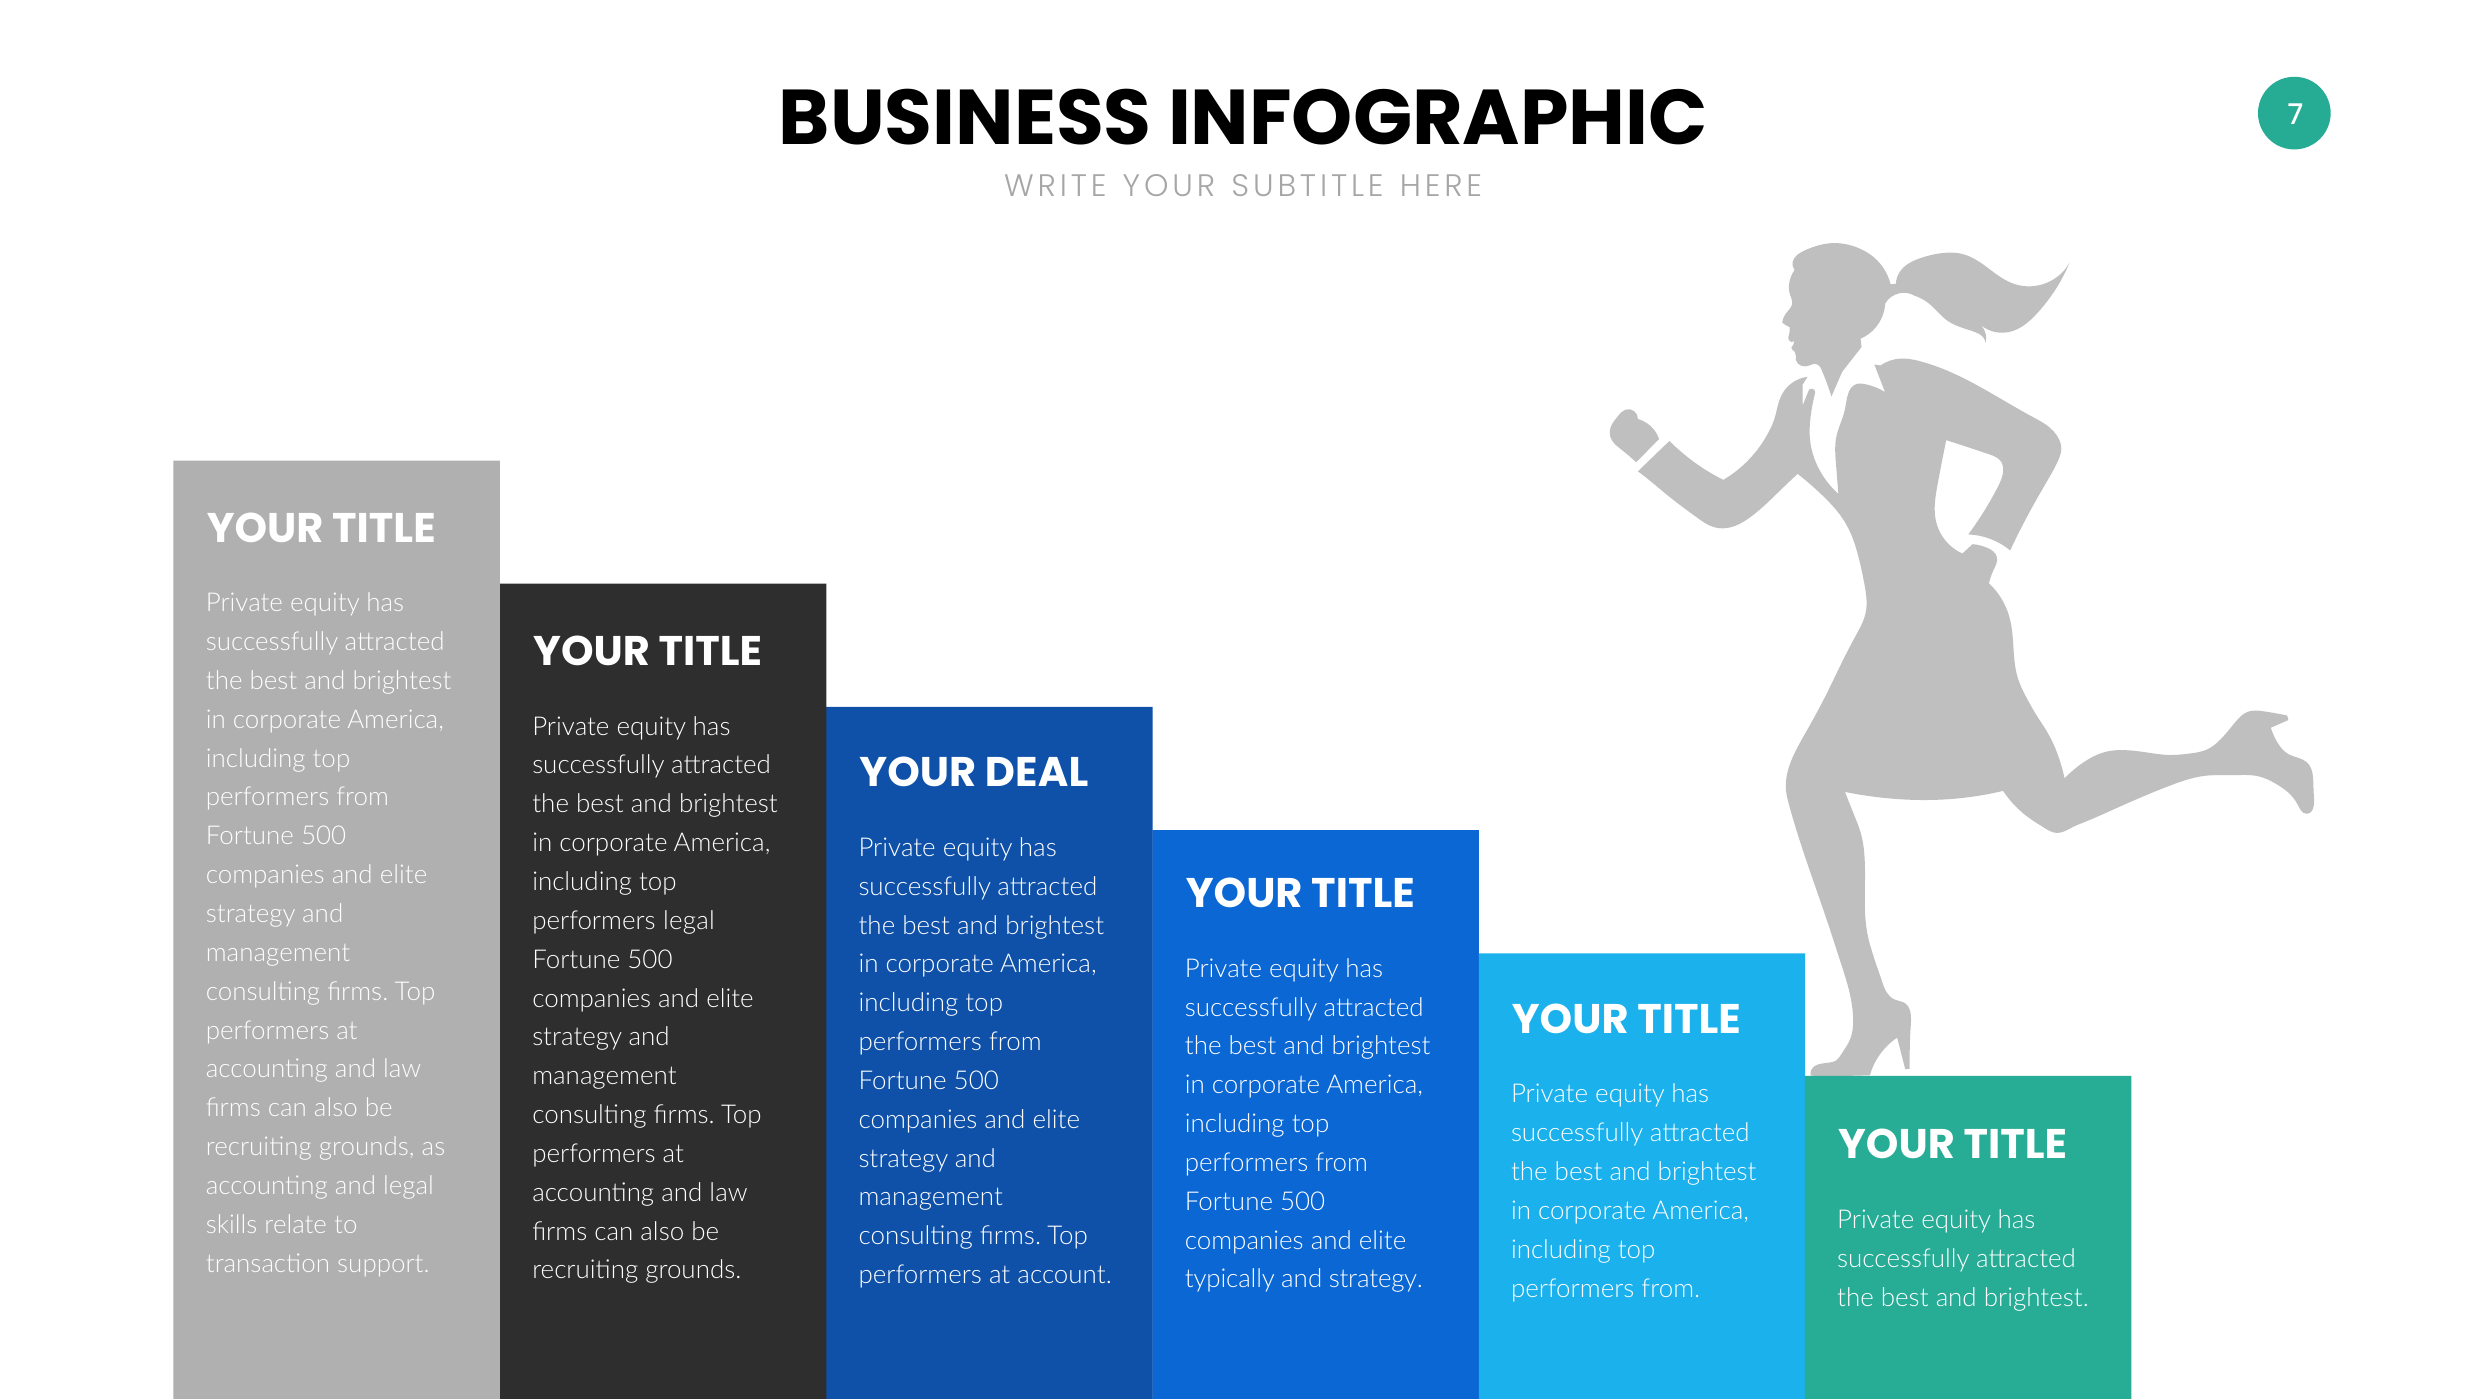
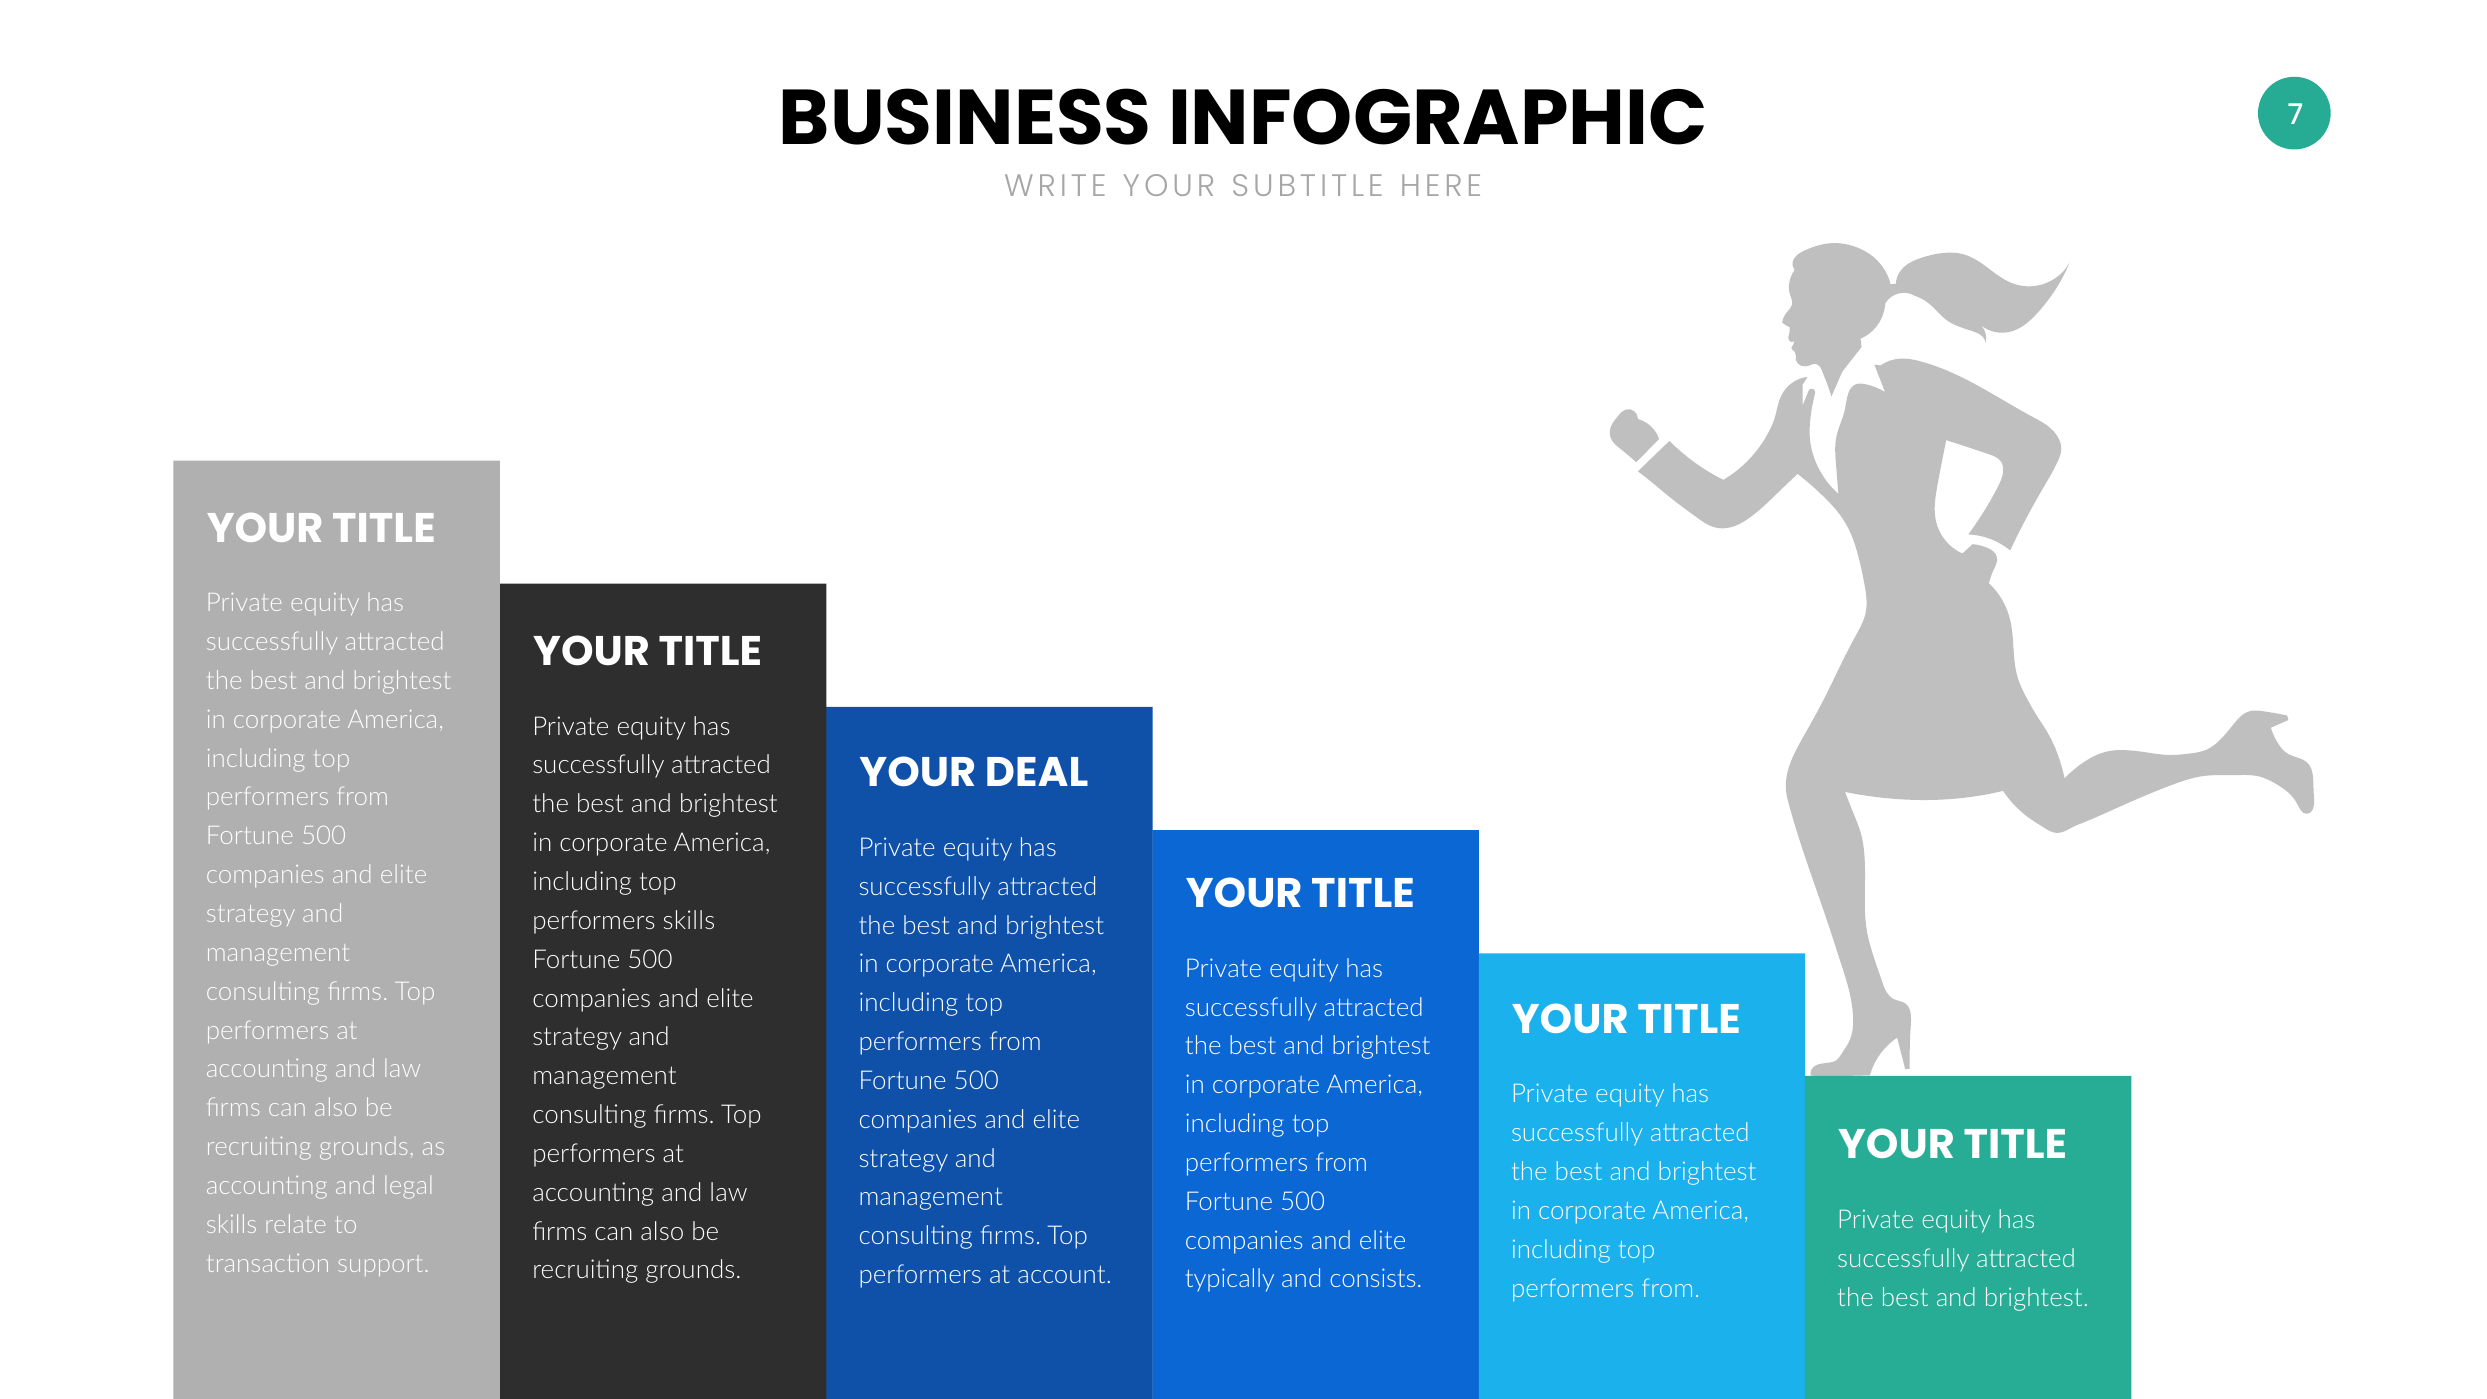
performers legal: legal -> skills
and strategy: strategy -> consists
